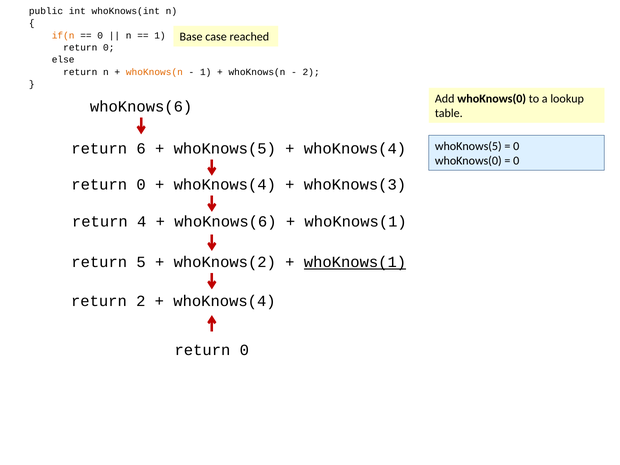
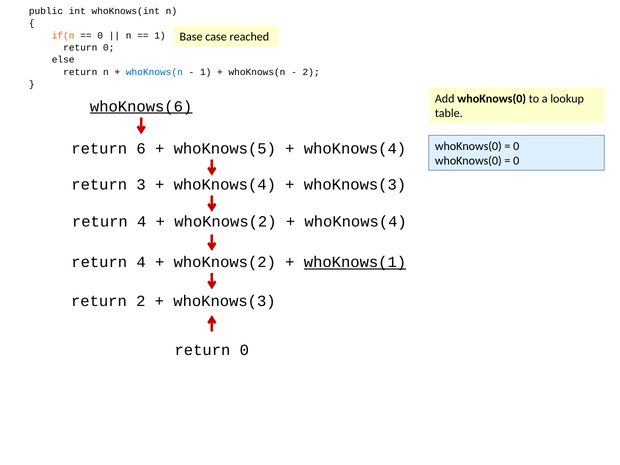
whoKnows(n at (154, 72) colour: orange -> blue
whoKnows(6 at (141, 106) underline: none -> present
whoKnows(5 at (468, 146): whoKnows(5 -> whoKnows(0
0 at (141, 185): 0 -> 3
whoKnows(6 at (225, 222): whoKnows(6 -> whoKnows(2
whoKnows(1 at (356, 222): whoKnows(1 -> whoKnows(4
5 at (141, 262): 5 -> 4
whoKnows(4 at (224, 301): whoKnows(4 -> whoKnows(3
